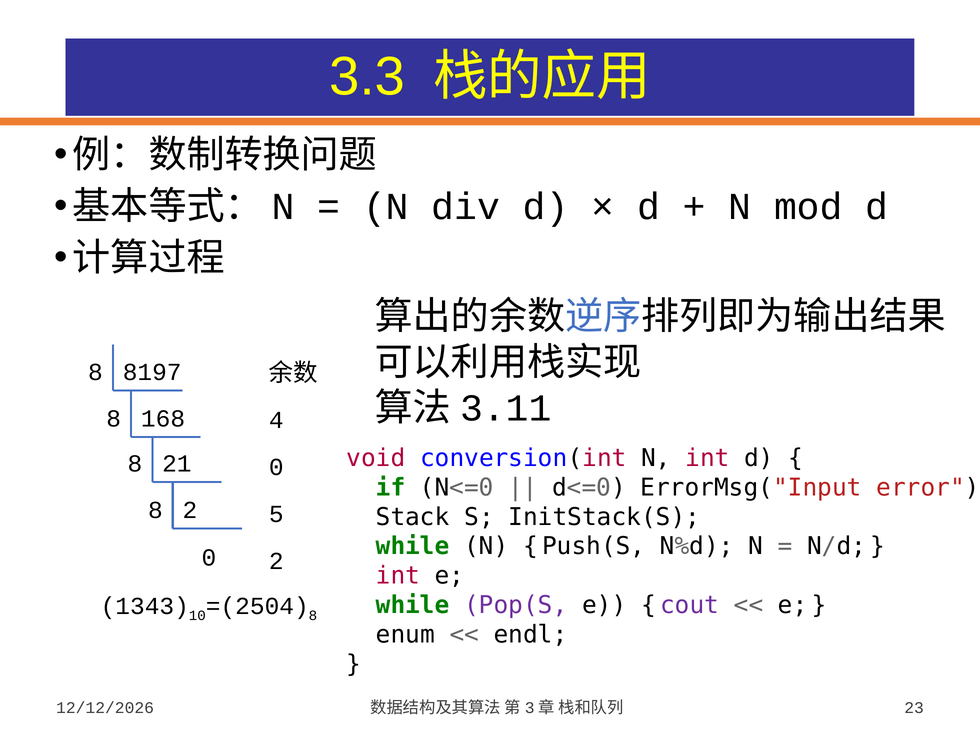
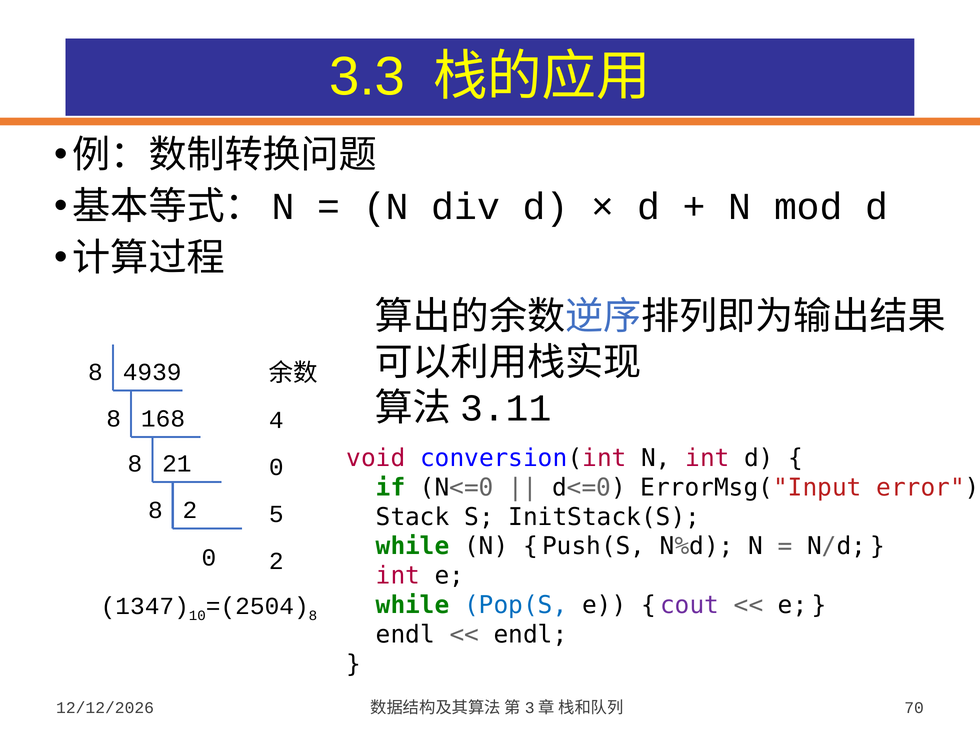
8197: 8197 -> 4939
Pop(S colour: purple -> blue
1343: 1343 -> 1347
enum at (405, 635): enum -> endl
23: 23 -> 70
